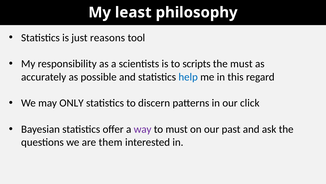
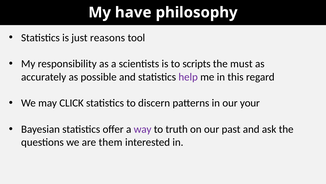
least: least -> have
help colour: blue -> purple
ONLY: ONLY -> CLICK
click: click -> your
to must: must -> truth
